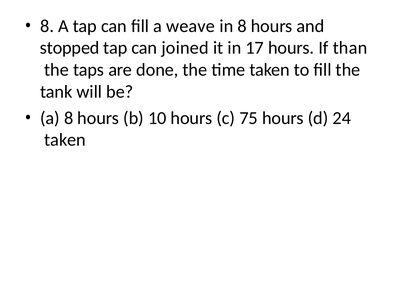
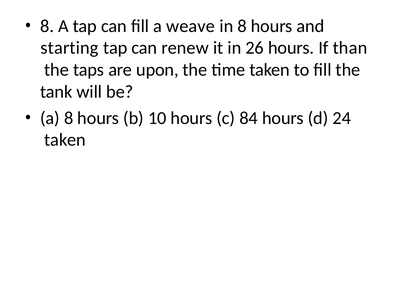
stopped: stopped -> starting
joined: joined -> renew
17: 17 -> 26
done: done -> upon
75: 75 -> 84
